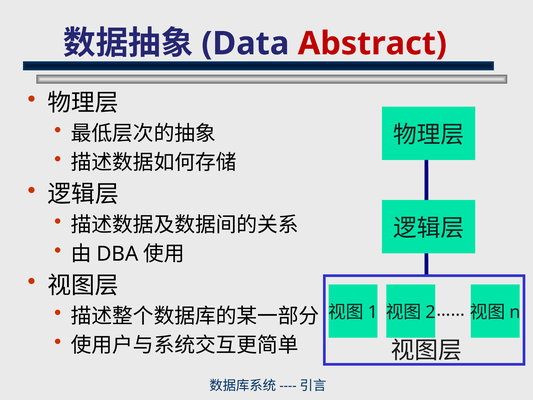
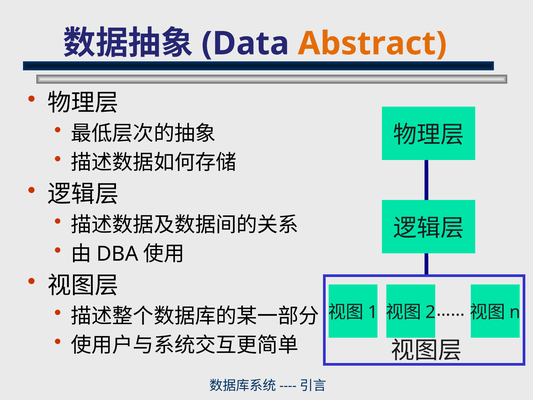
Abstract colour: red -> orange
